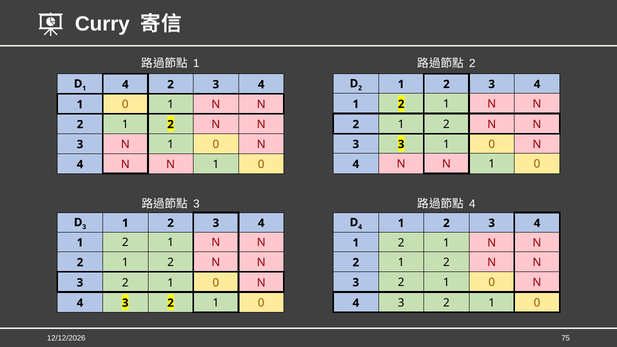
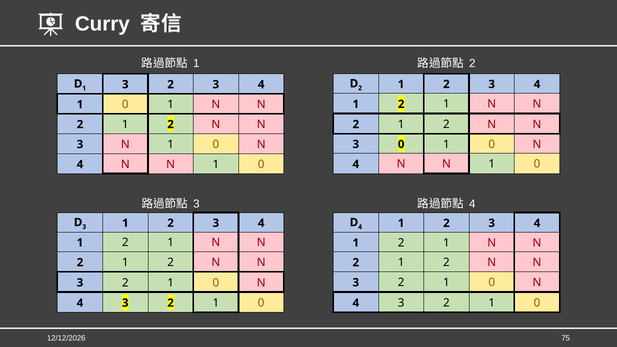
1 4: 4 -> 3
3 3: 3 -> 0
